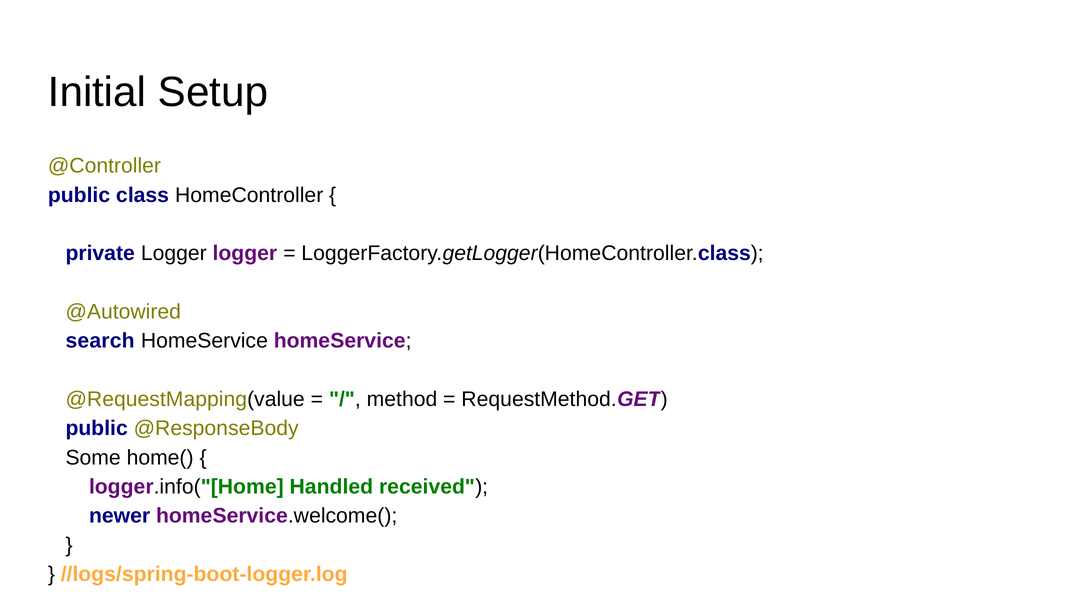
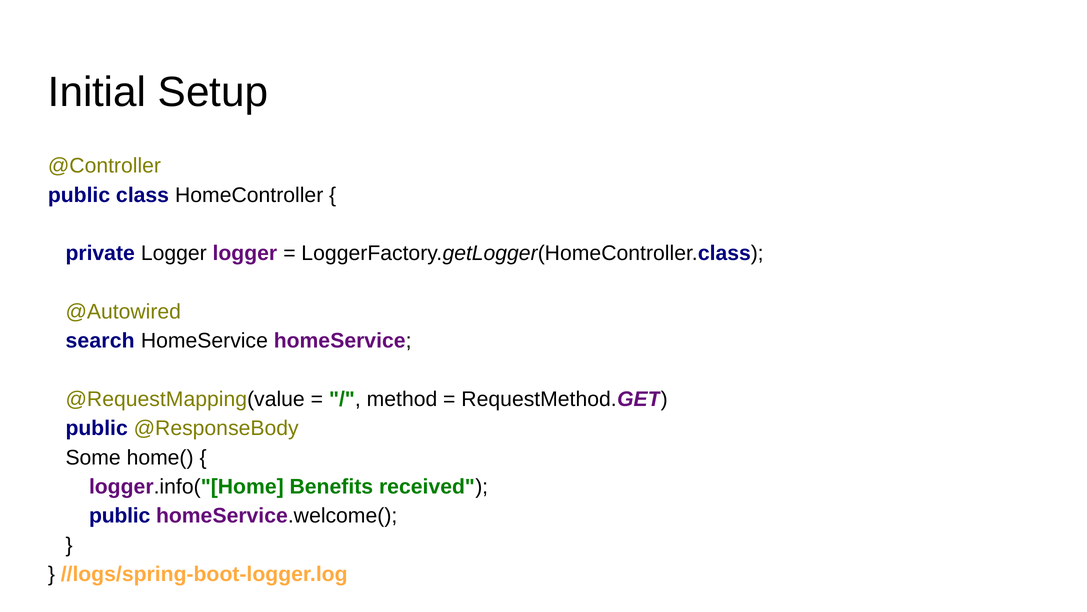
Handled: Handled -> Benefits
newer at (120, 516): newer -> public
